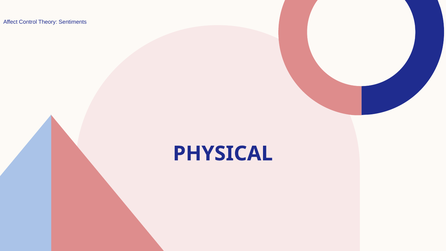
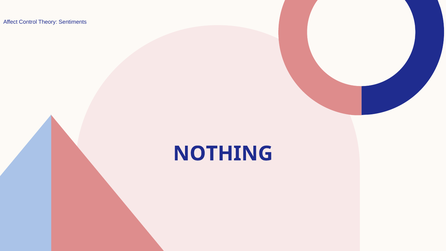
PHYSICAL: PHYSICAL -> NOTHING
